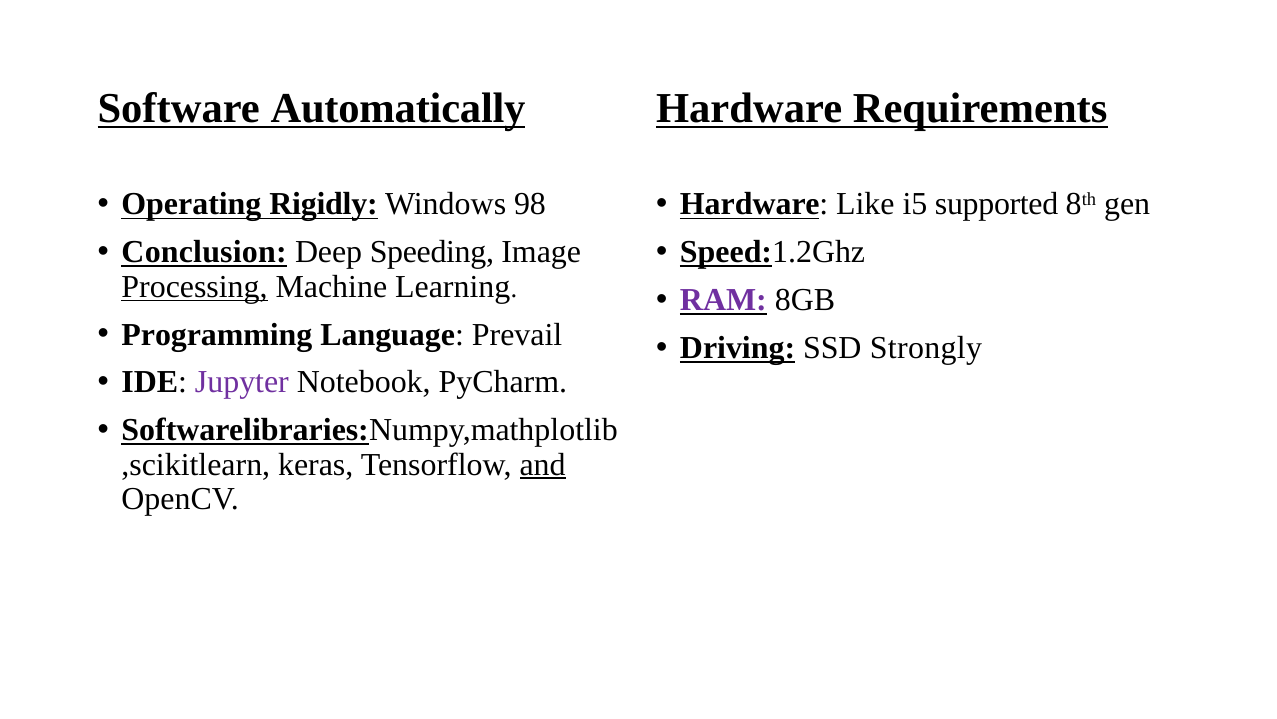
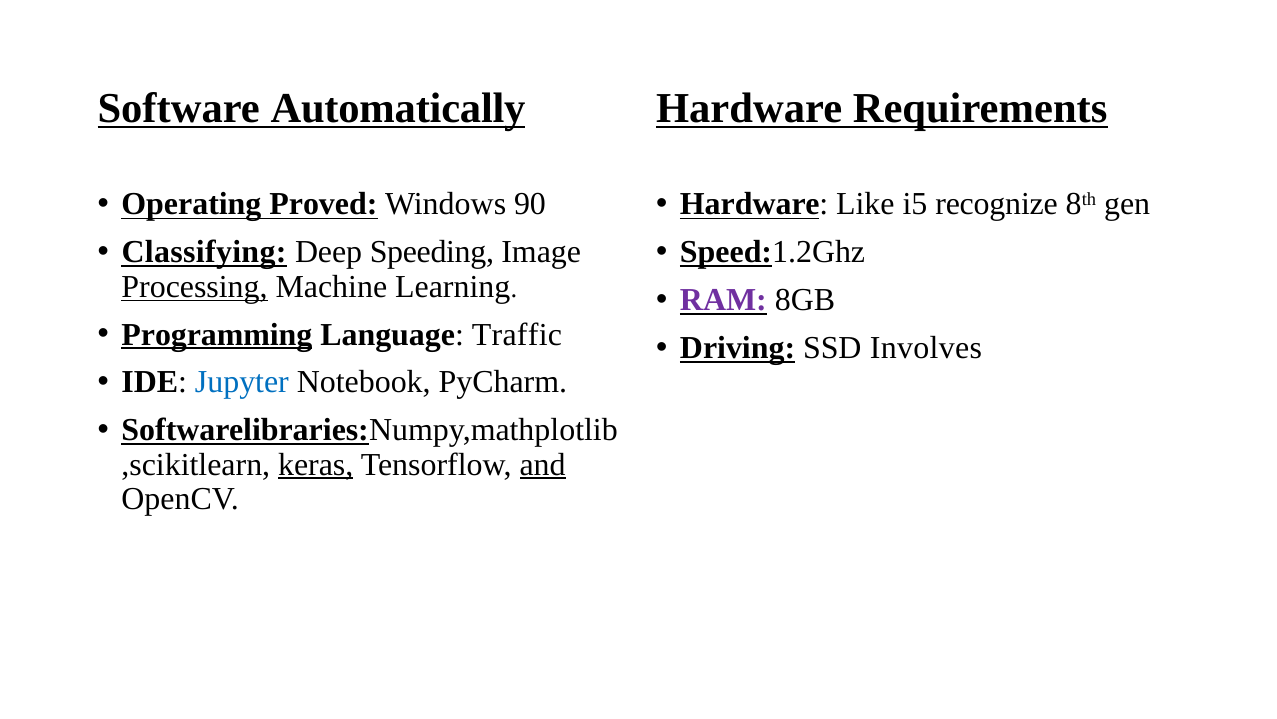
Rigidly: Rigidly -> Proved
98: 98 -> 90
supported: supported -> recognize
Conclusion: Conclusion -> Classifying
Programming underline: none -> present
Prevail: Prevail -> Traffic
Strongly: Strongly -> Involves
Jupyter colour: purple -> blue
keras underline: none -> present
